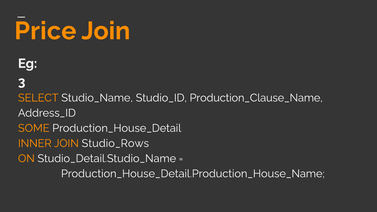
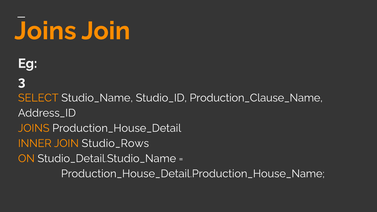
Price at (45, 31): Price -> Joins
SOME at (34, 128): SOME -> JOINS
